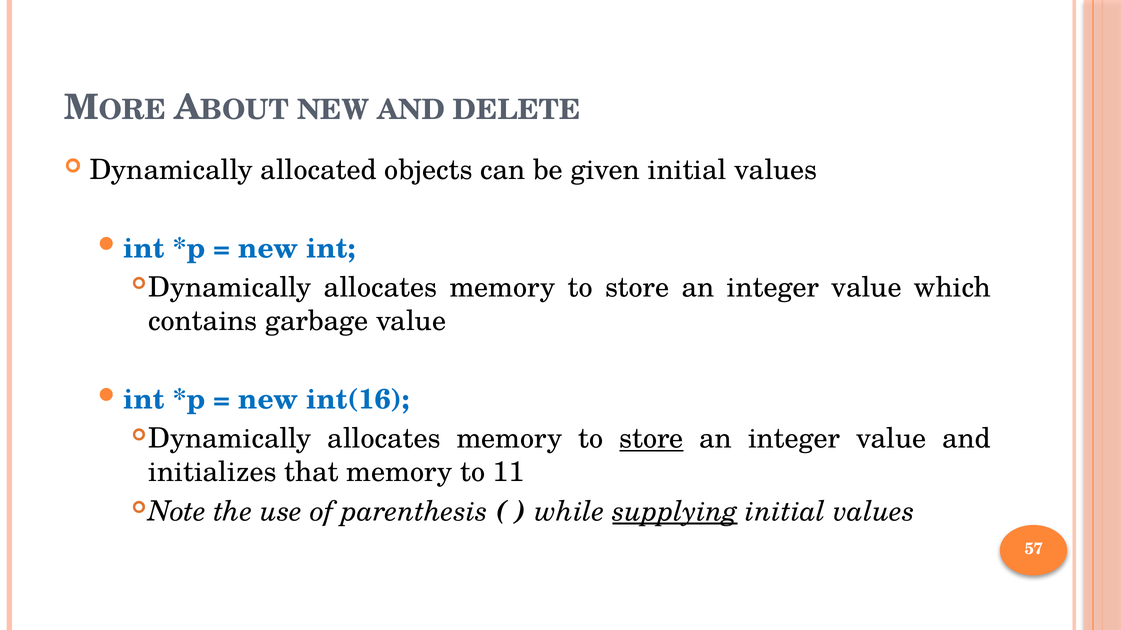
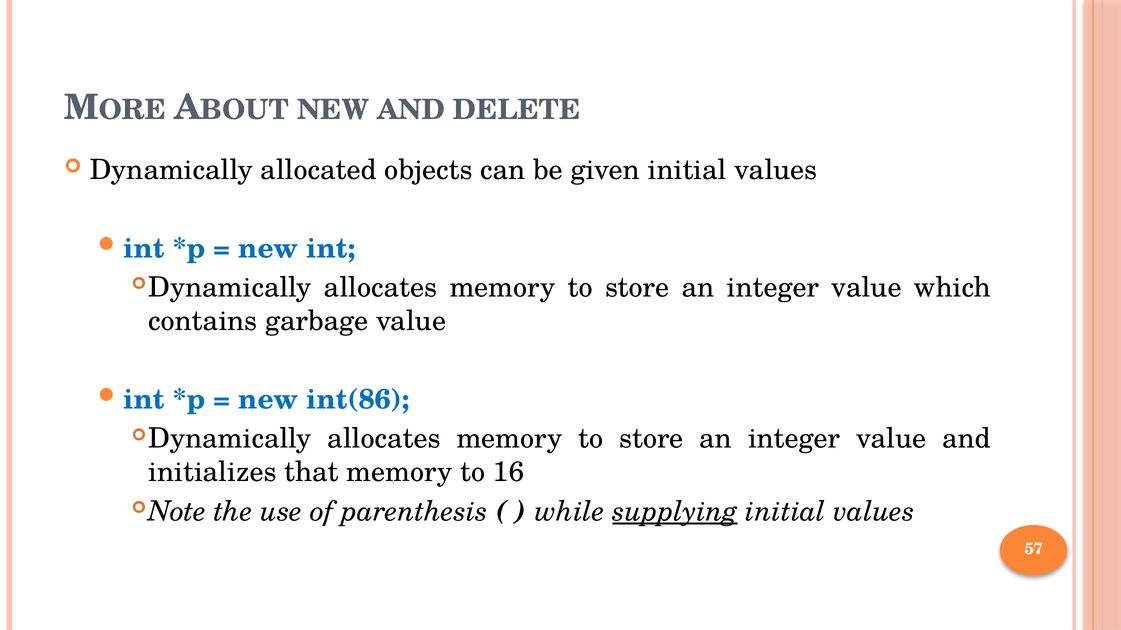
int(16: int(16 -> int(86
store at (651, 439) underline: present -> none
11: 11 -> 16
